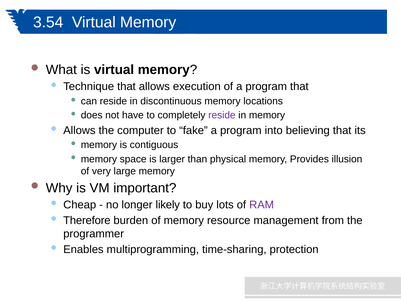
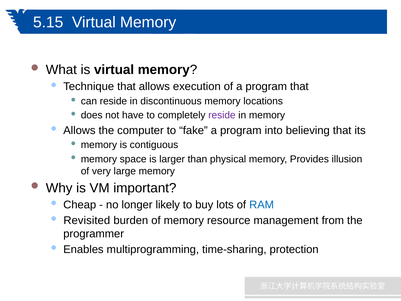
3.54: 3.54 -> 5.15
RAM colour: purple -> blue
Therefore: Therefore -> Revisited
